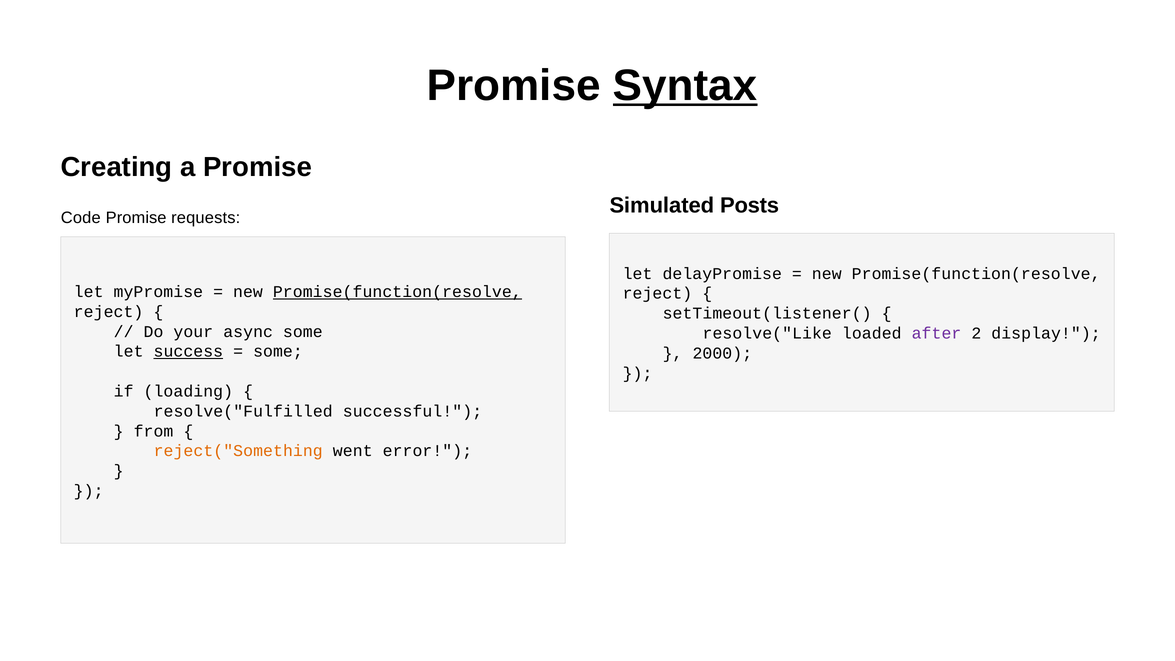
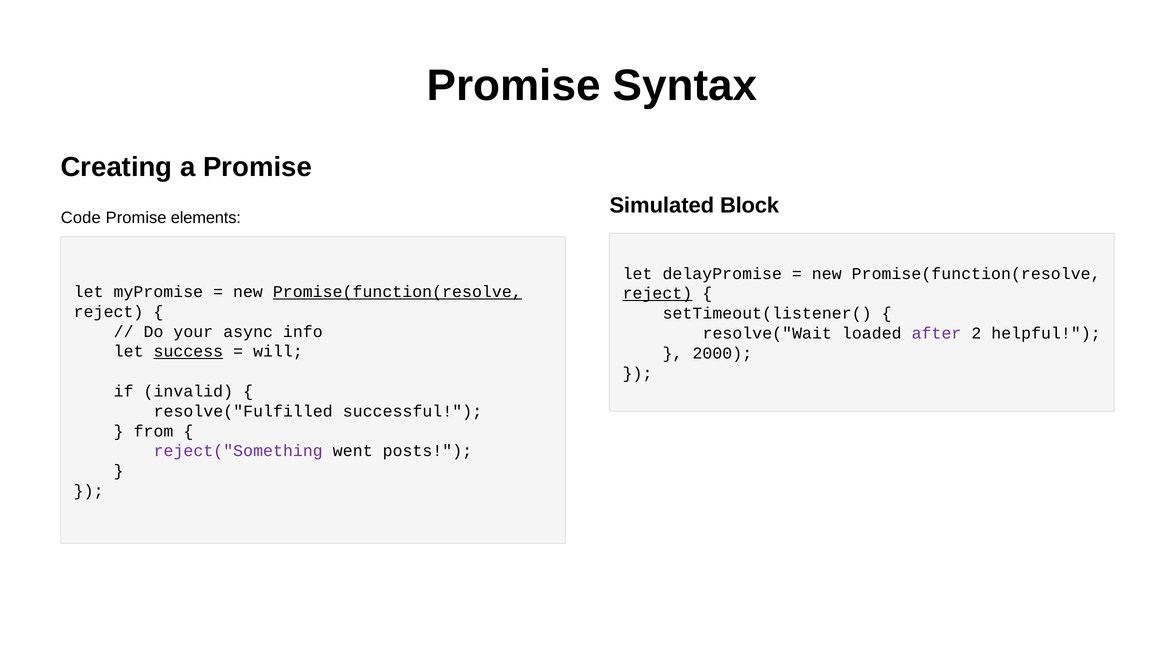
Syntax underline: present -> none
Posts: Posts -> Block
requests: requests -> elements
reject at (657, 293) underline: none -> present
async some: some -> info
resolve("Like: resolve("Like -> resolve("Wait
display: display -> helpful
some at (278, 352): some -> will
loading: loading -> invalid
reject("Something colour: orange -> purple
error: error -> posts
